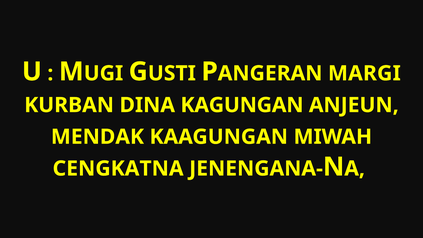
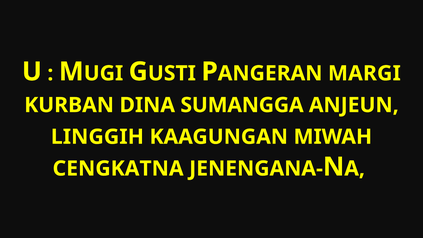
KAGUNGAN: KAGUNGAN -> SUMANGGA
MENDAK: MENDAK -> LINGGIH
